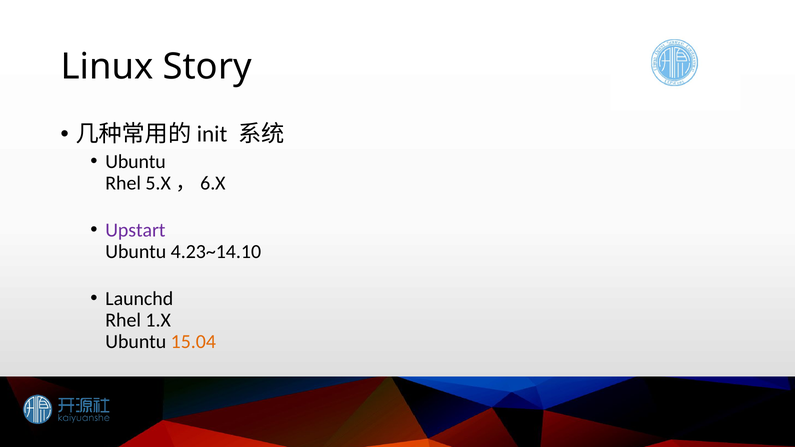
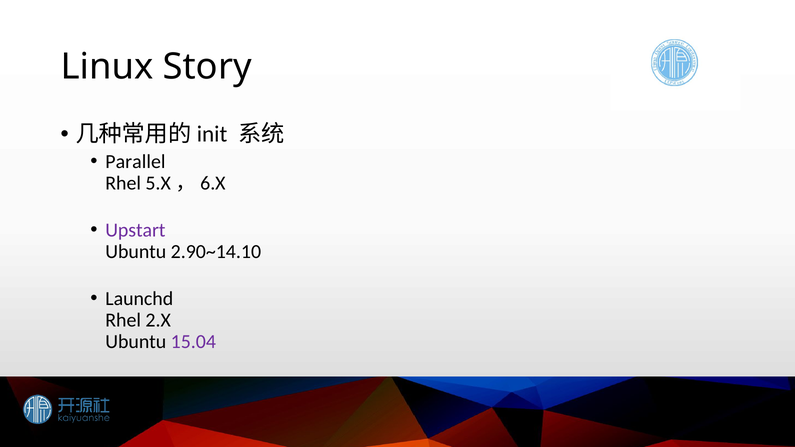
Ubuntu at (136, 162): Ubuntu -> Parallel
4.23~14.10: 4.23~14.10 -> 2.90~14.10
1.X: 1.X -> 2.X
15.04 colour: orange -> purple
